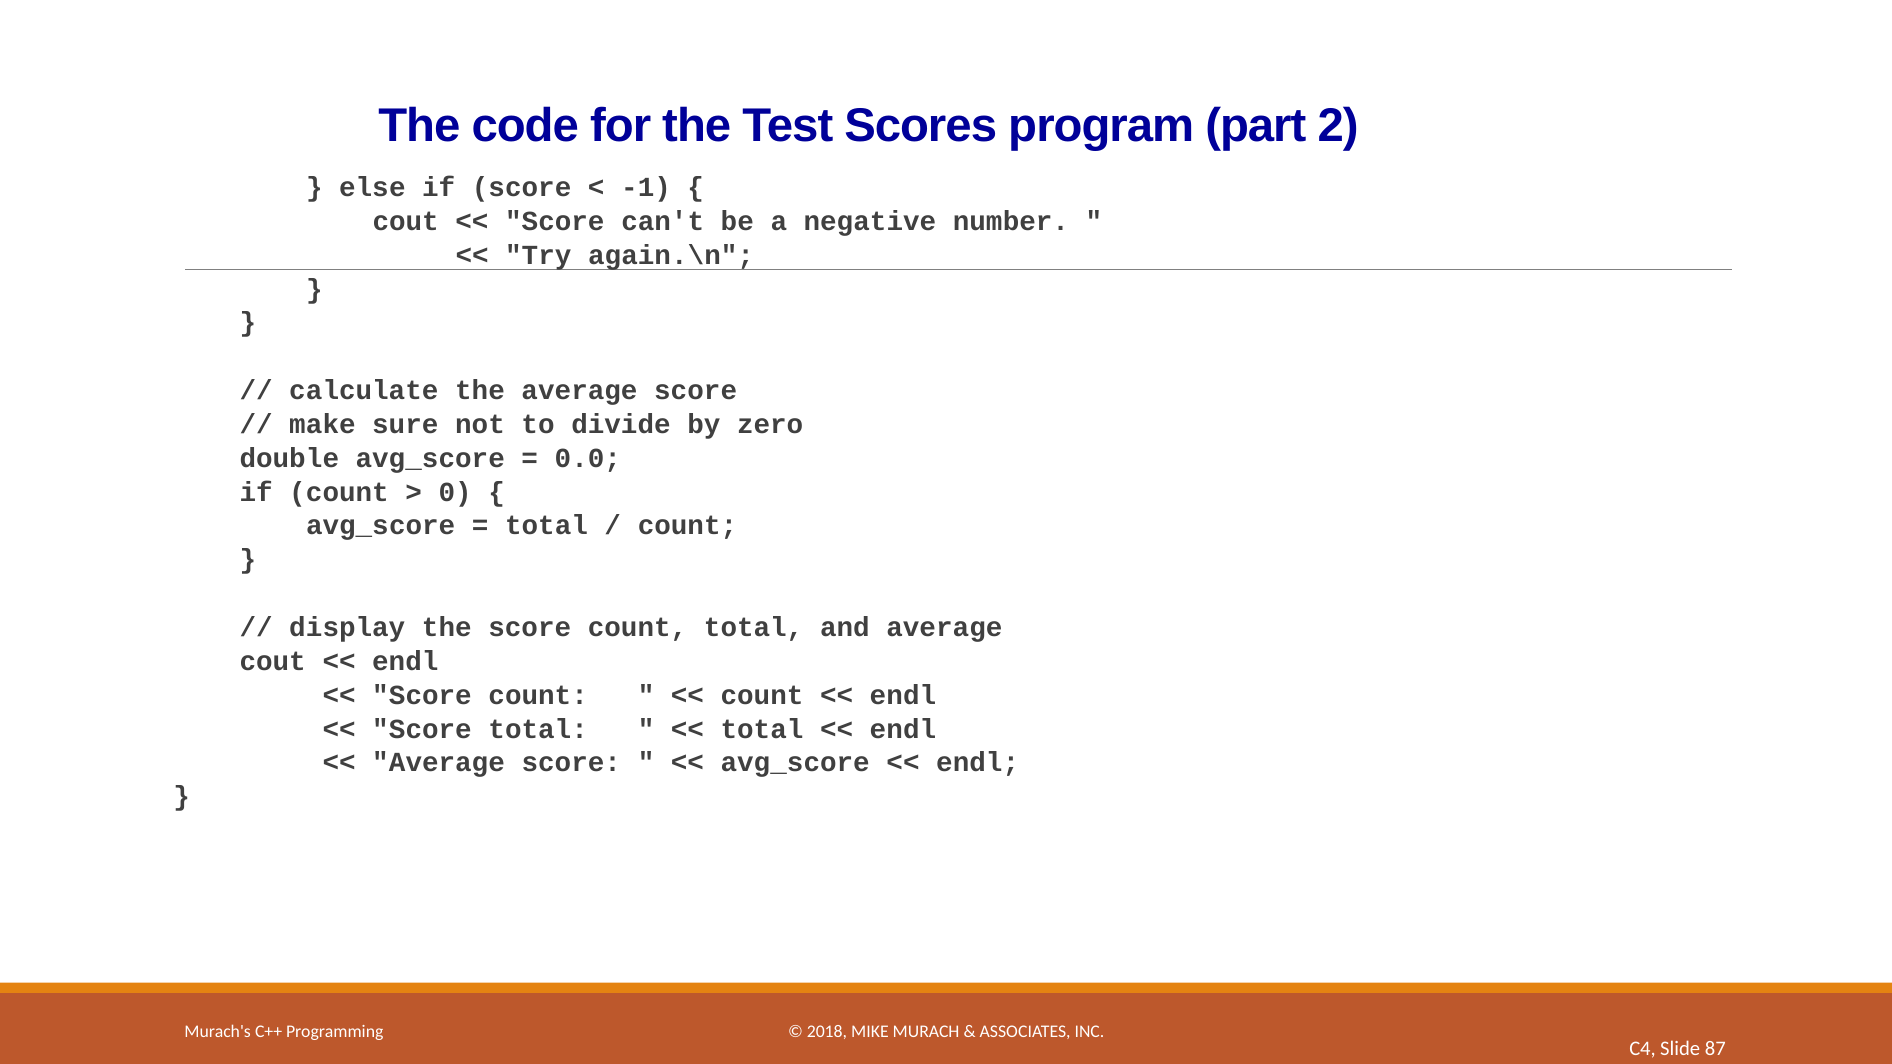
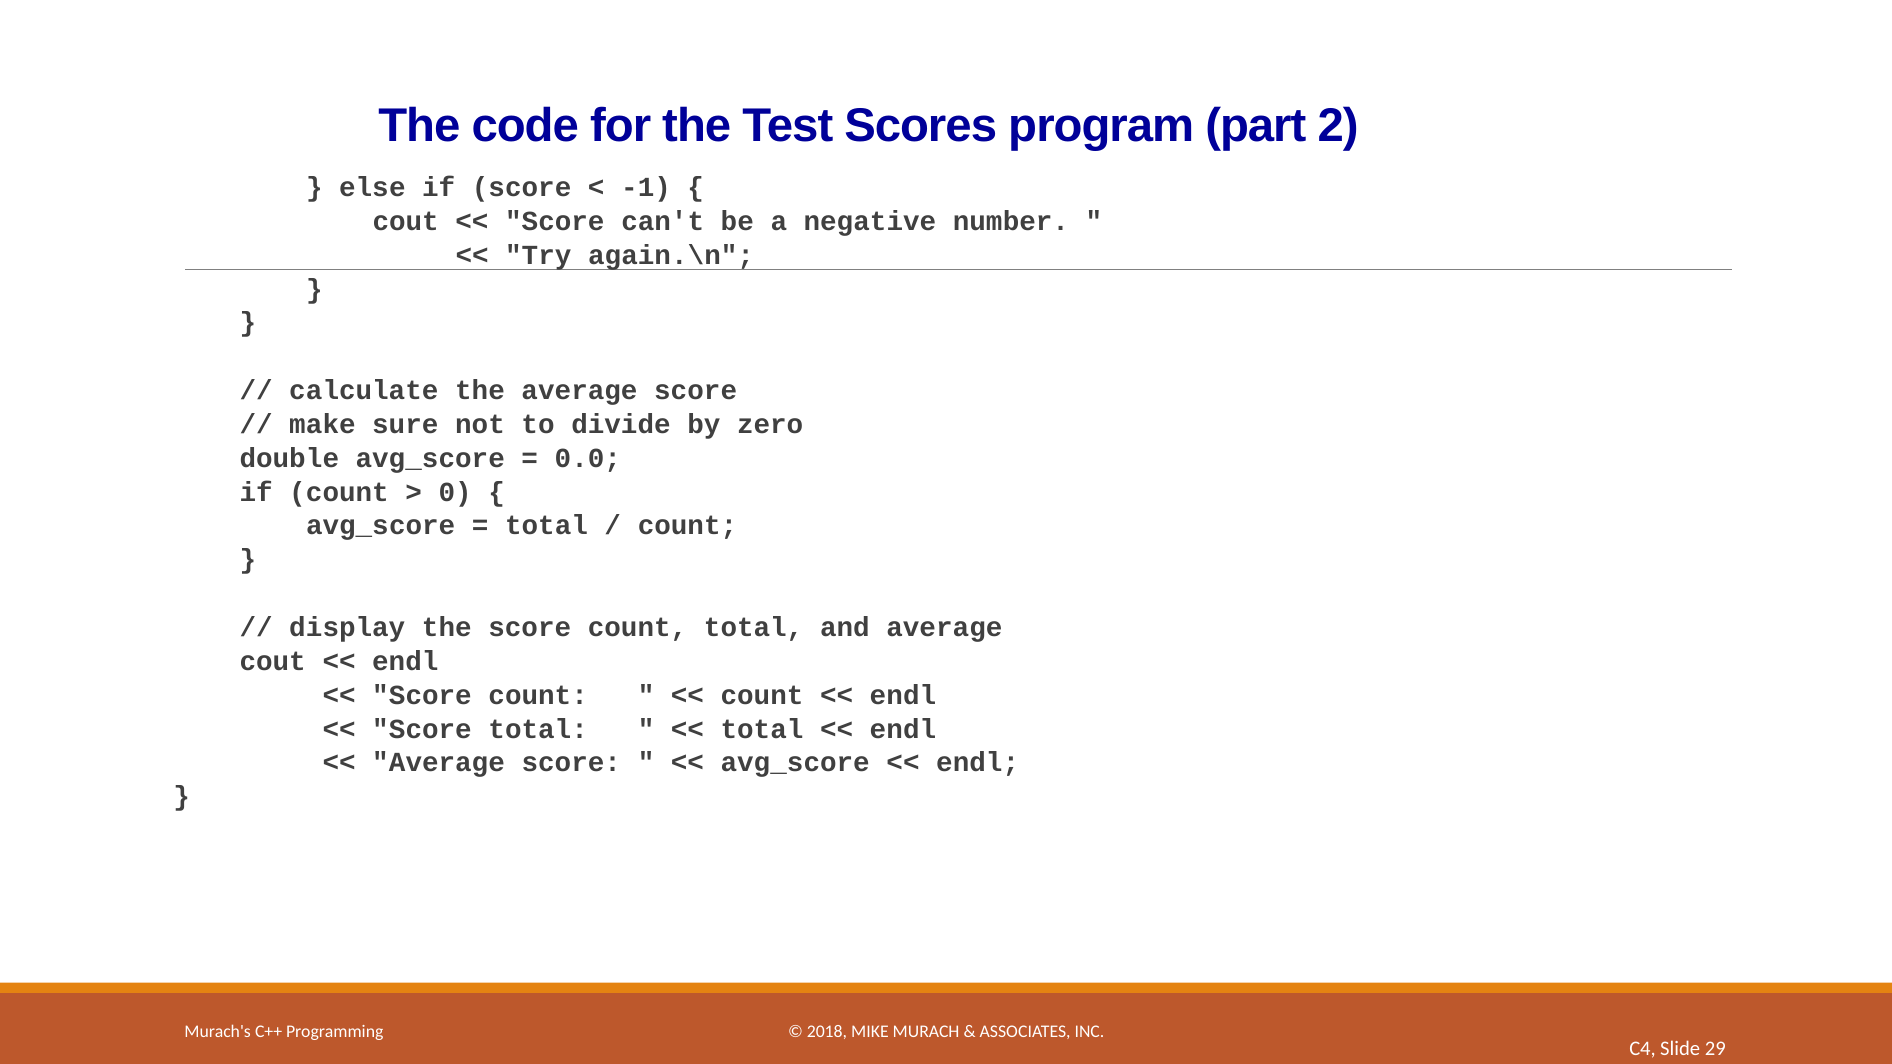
87: 87 -> 29
